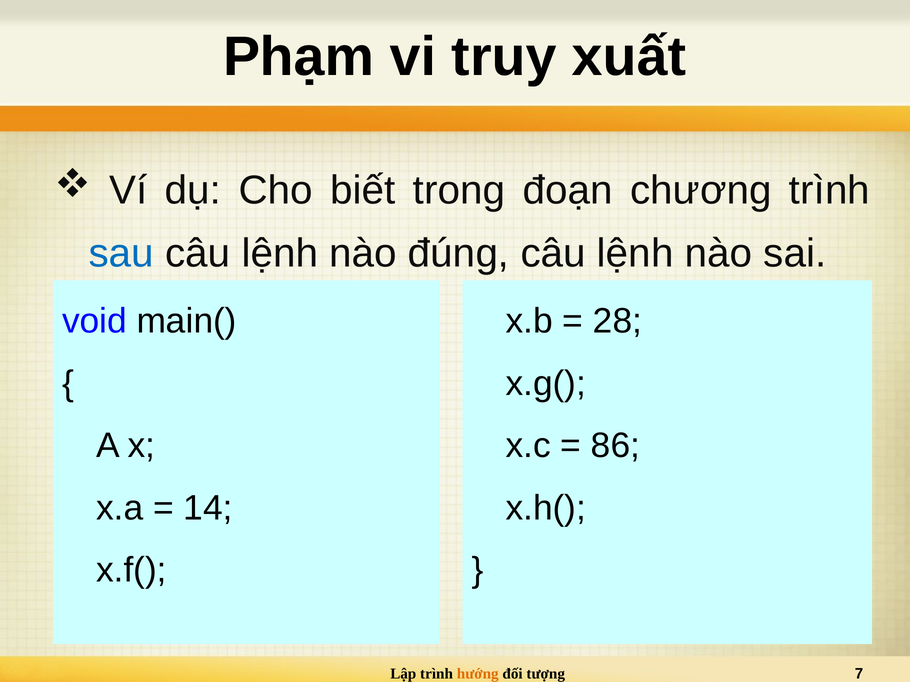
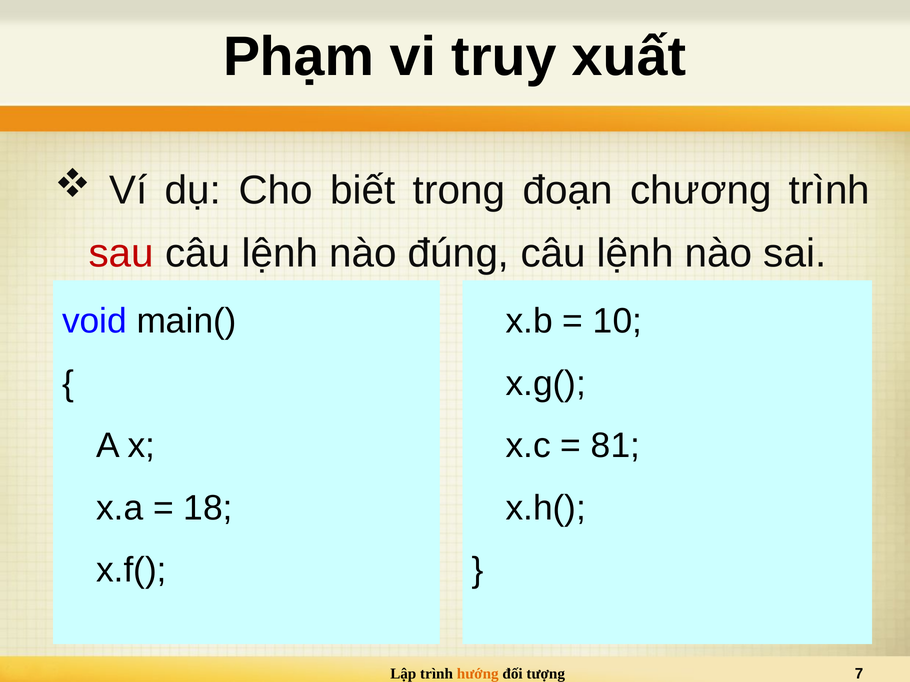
sau colour: blue -> red
28: 28 -> 10
86: 86 -> 81
14: 14 -> 18
